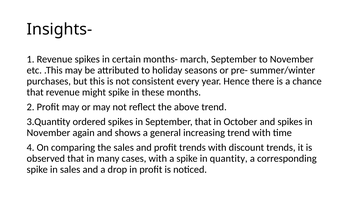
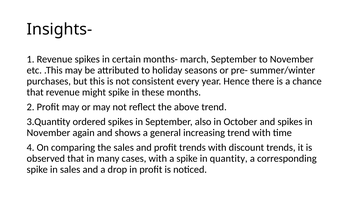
September that: that -> also
